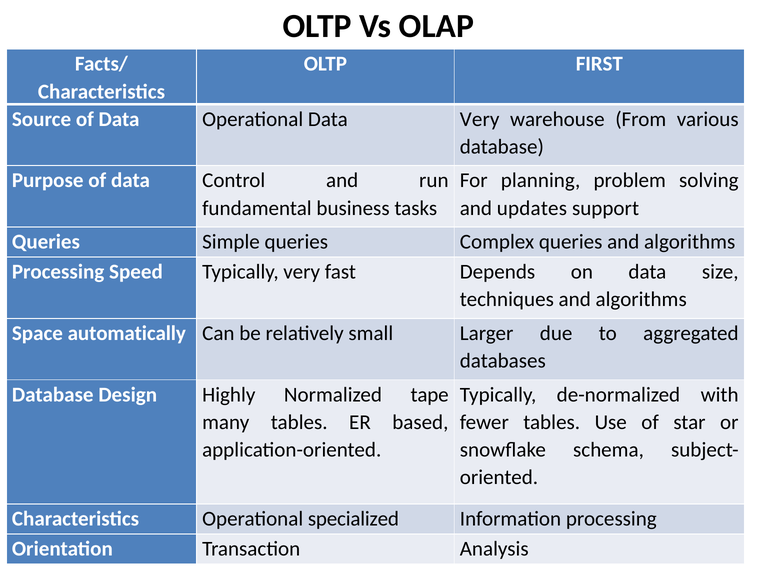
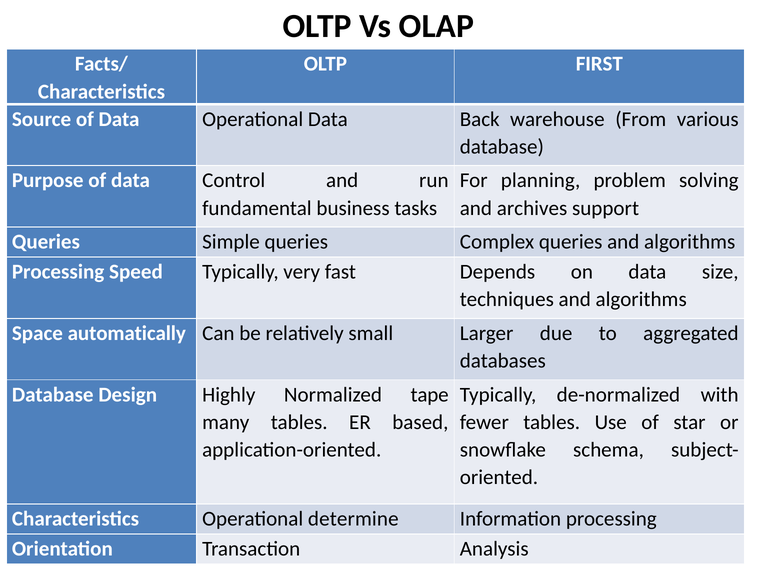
Data Very: Very -> Back
updates: updates -> archives
specialized: specialized -> determine
